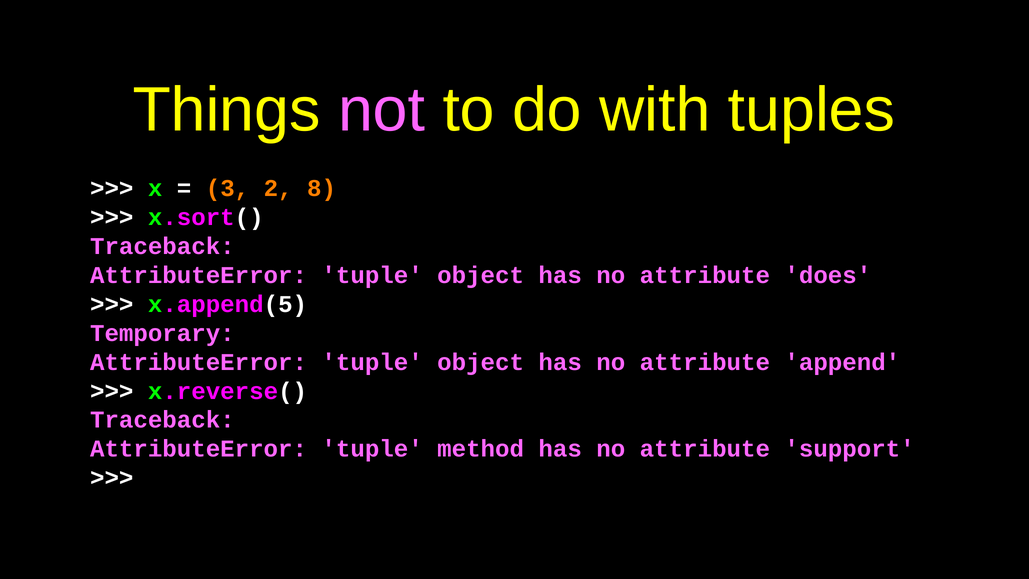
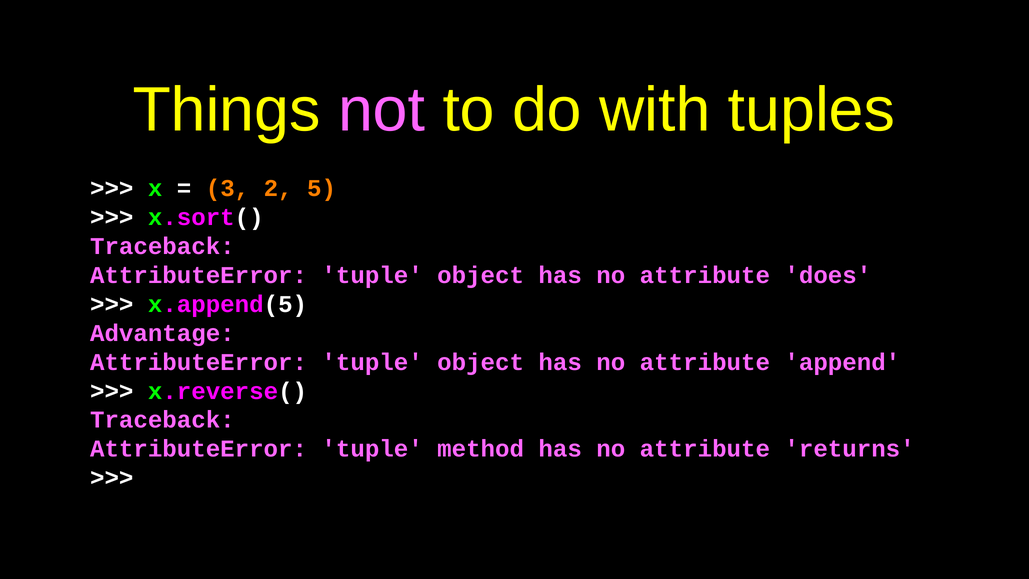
8: 8 -> 5
Temporary: Temporary -> Advantage
support: support -> returns
